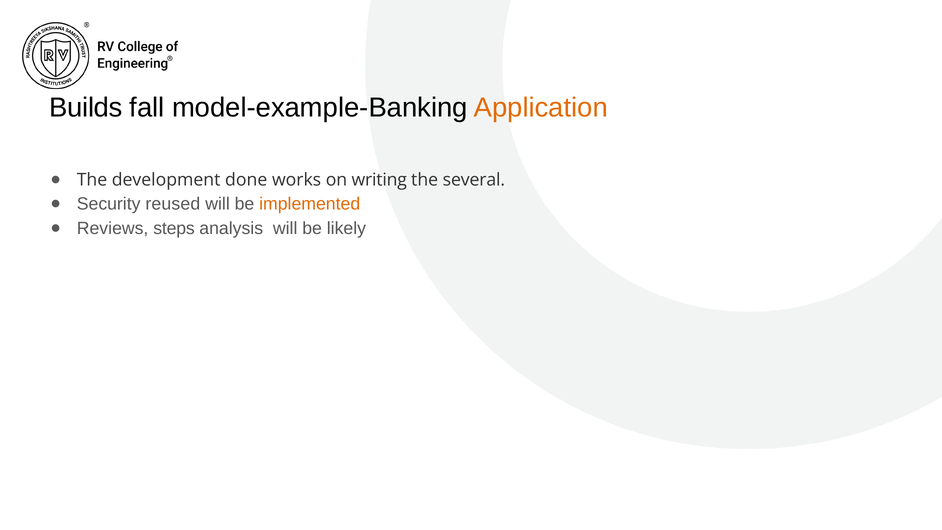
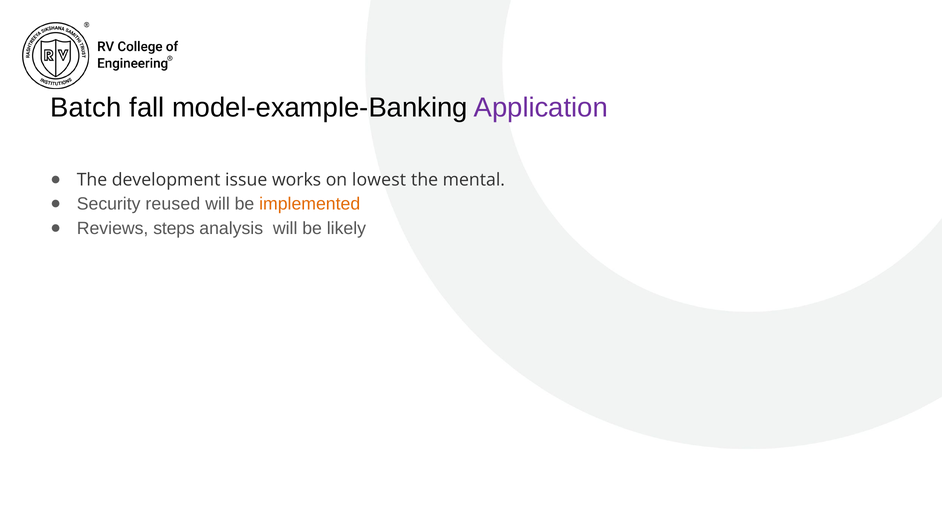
Builds: Builds -> Batch
Application colour: orange -> purple
done: done -> issue
writing: writing -> lowest
several: several -> mental
